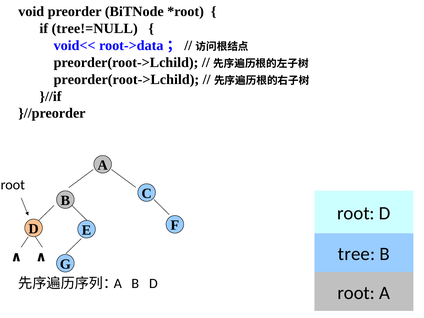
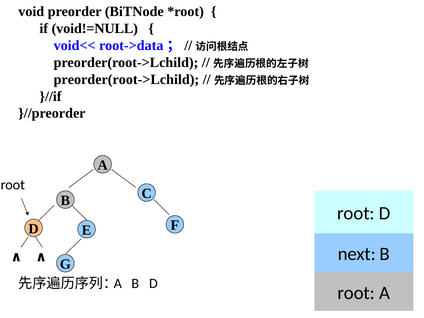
tree!=NULL: tree!=NULL -> void!=NULL
tree: tree -> next
